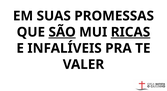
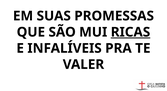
SÃO underline: present -> none
